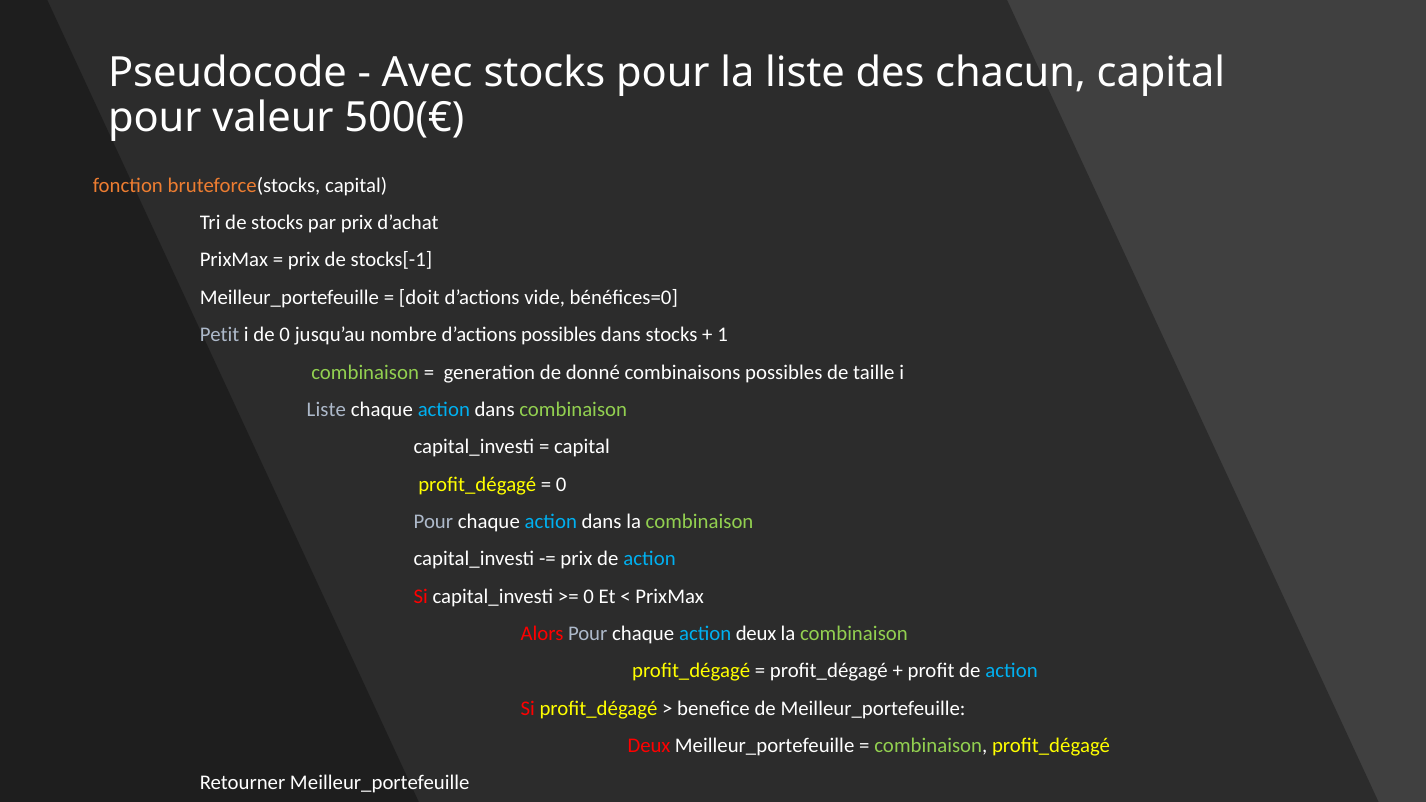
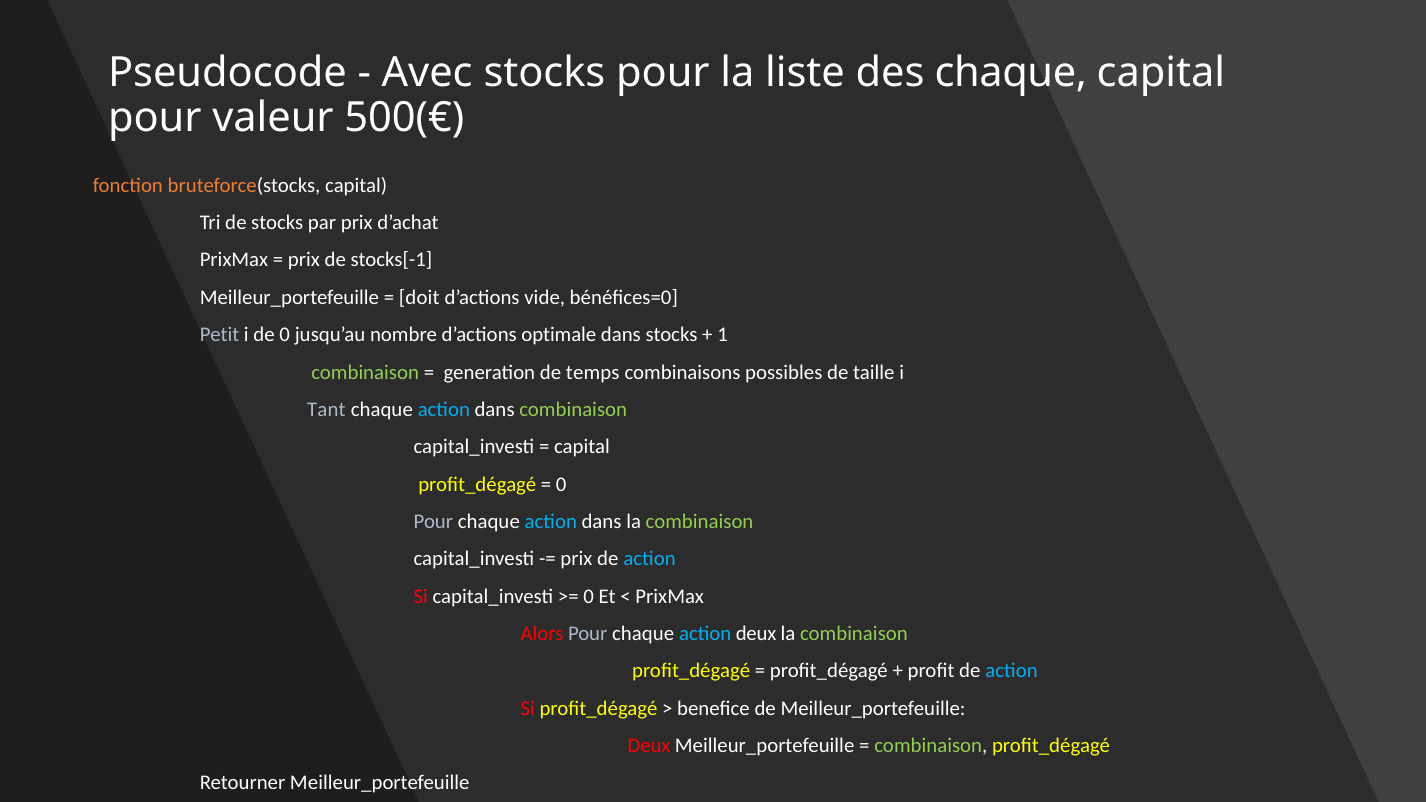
des chacun: chacun -> chaque
d’actions possibles: possibles -> optimale
donné: donné -> temps
Liste at (326, 410): Liste -> Tant
